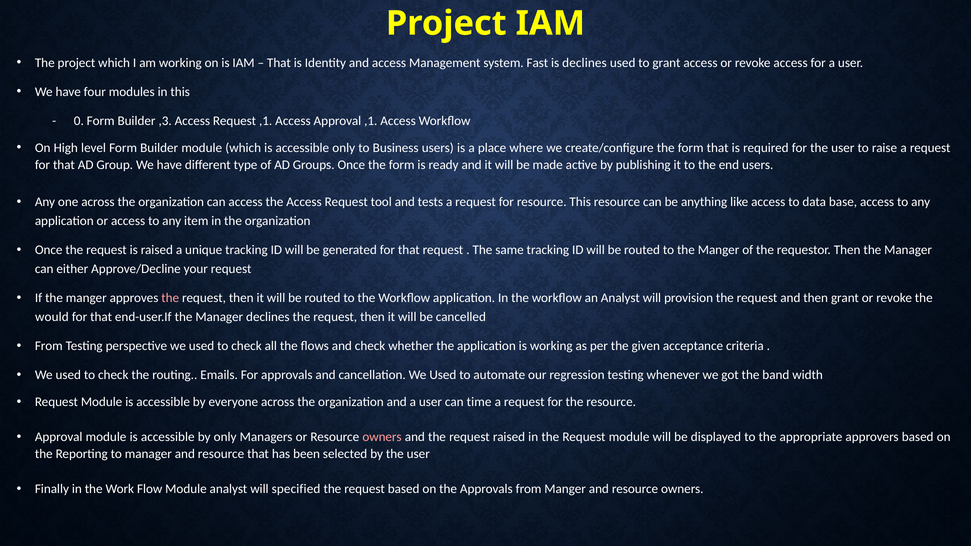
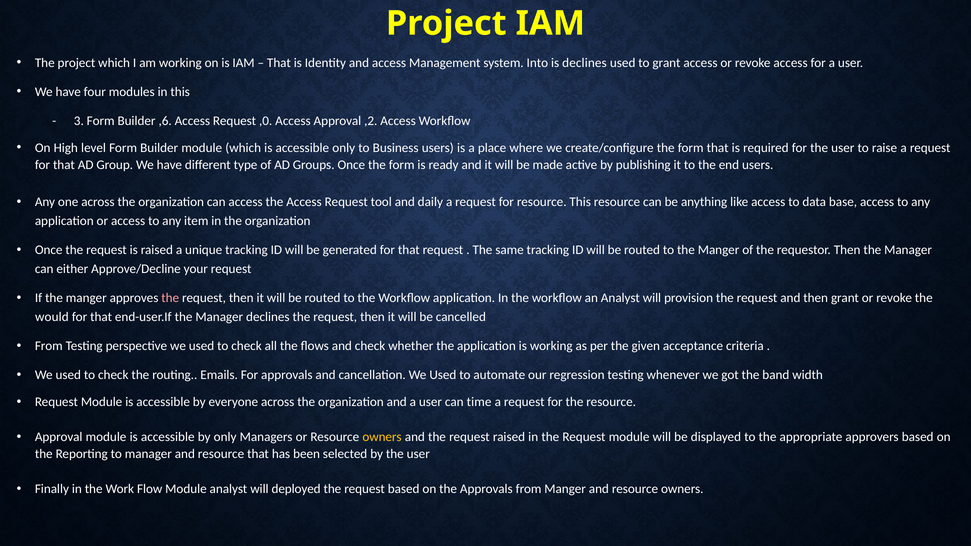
Fast: Fast -> Into
0: 0 -> 3
,3: ,3 -> ,6
Request ,1: ,1 -> ,0
Approval ,1: ,1 -> ,2
tests: tests -> daily
owners at (382, 437) colour: pink -> yellow
specified: specified -> deployed
